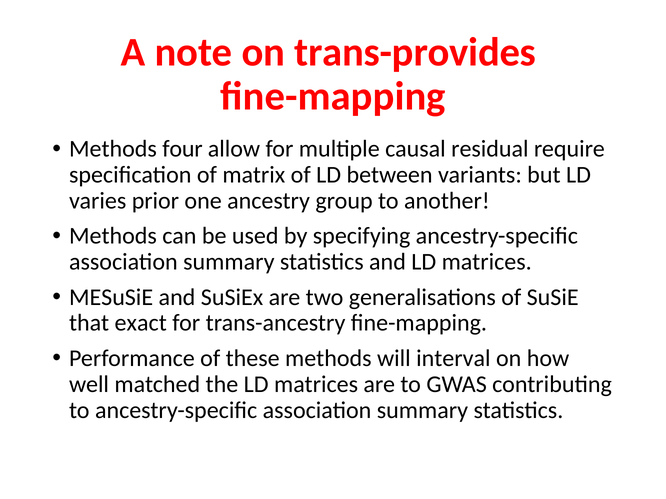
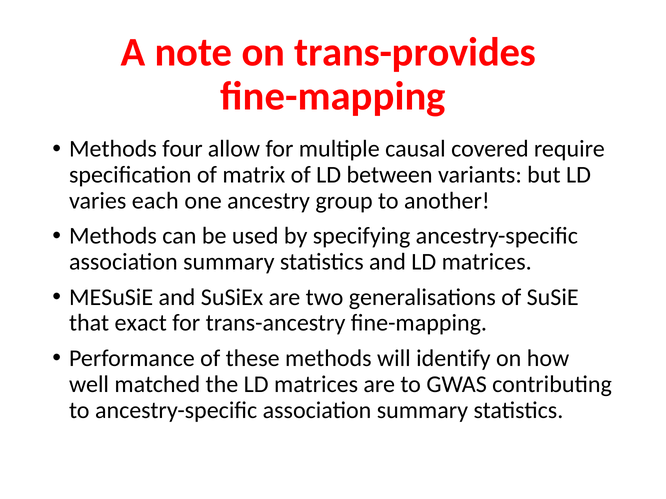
residual: residual -> covered
prior: prior -> each
interval: interval -> identify
